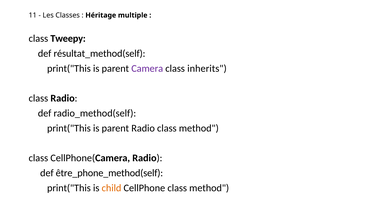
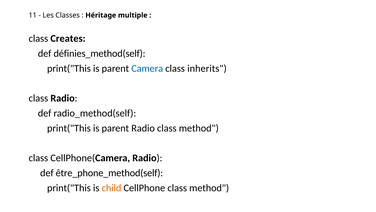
Tweepy: Tweepy -> Creates
résultat_method(self: résultat_method(self -> définies_method(self
Camera colour: purple -> blue
